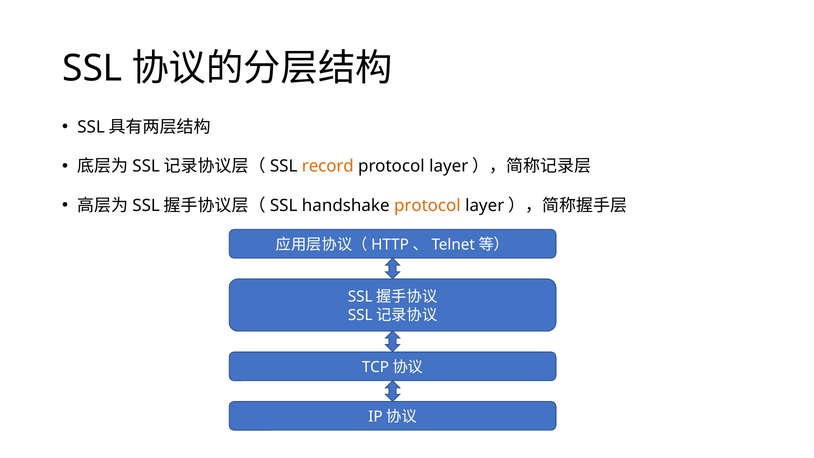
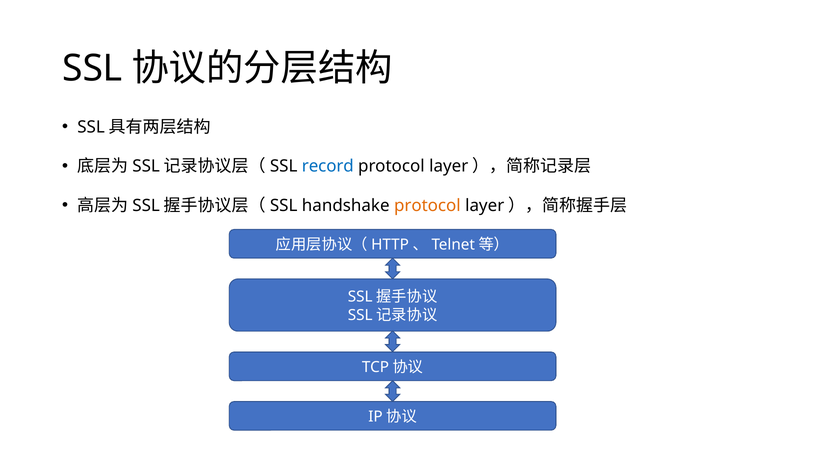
record colour: orange -> blue
